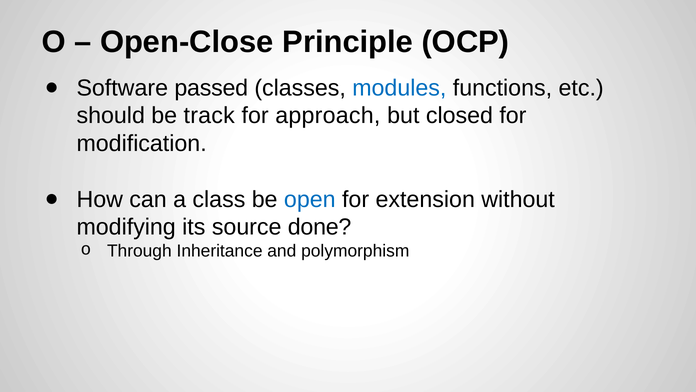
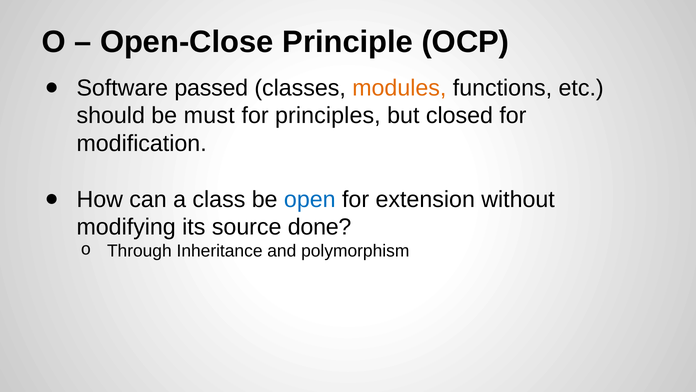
modules colour: blue -> orange
track: track -> must
approach: approach -> principles
